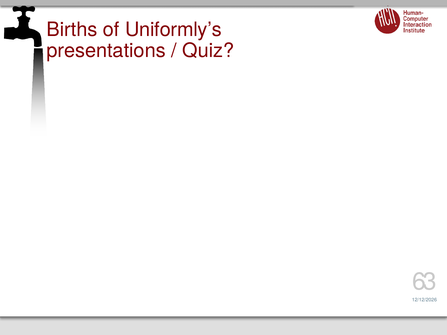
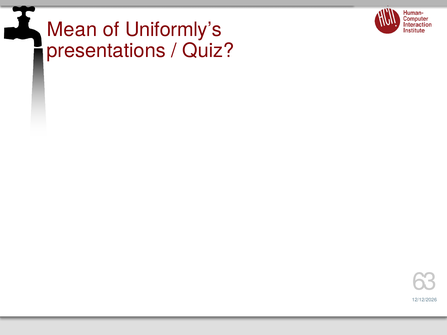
Births: Births -> Mean
